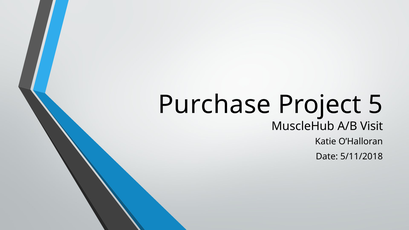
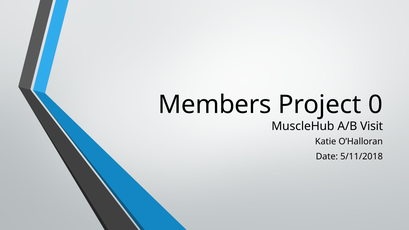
Purchase: Purchase -> Members
5: 5 -> 0
